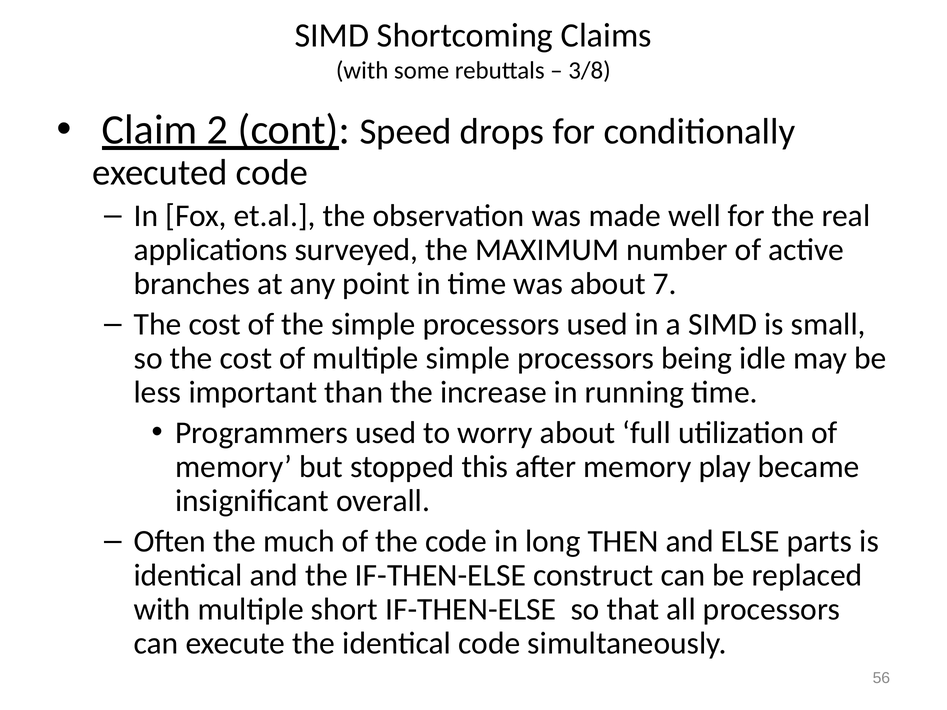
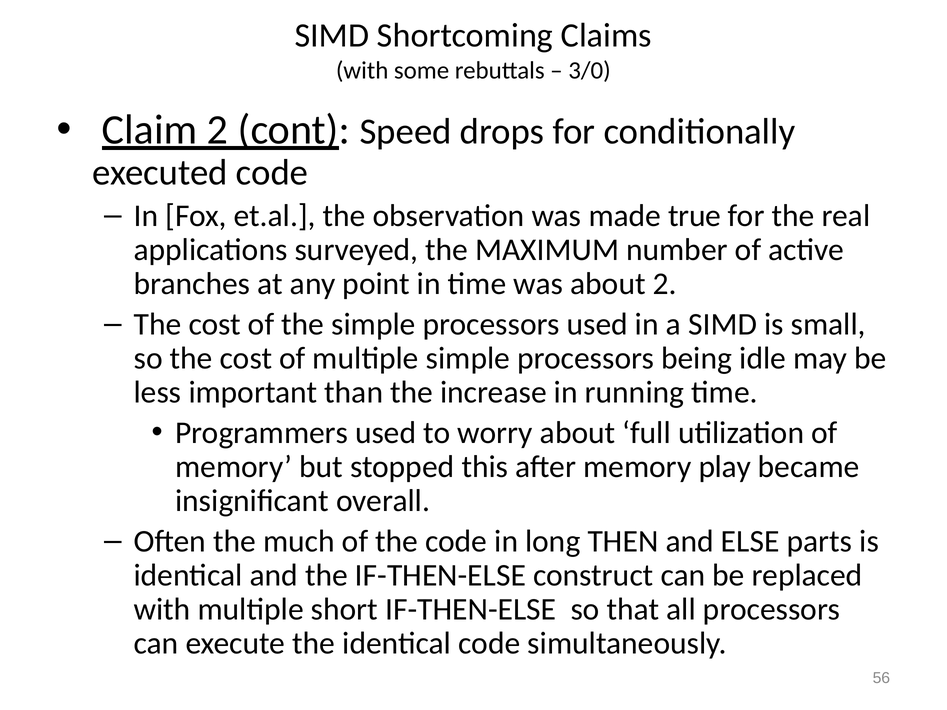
3/8: 3/8 -> 3/0
well: well -> true
about 7: 7 -> 2
